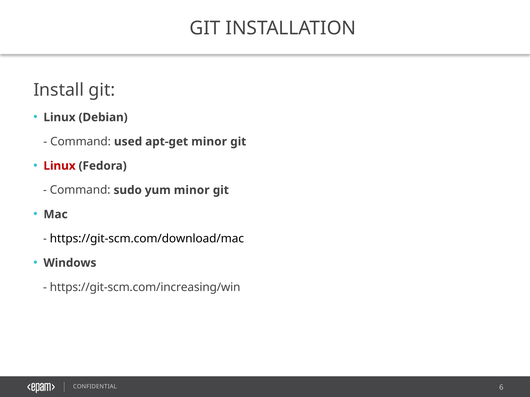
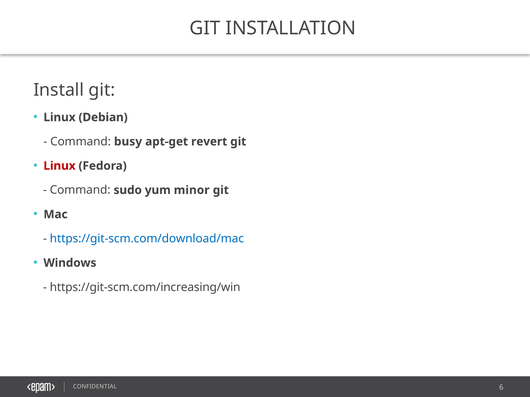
used: used -> busy
apt-get minor: minor -> revert
https://git-scm.com/download/mac colour: black -> blue
